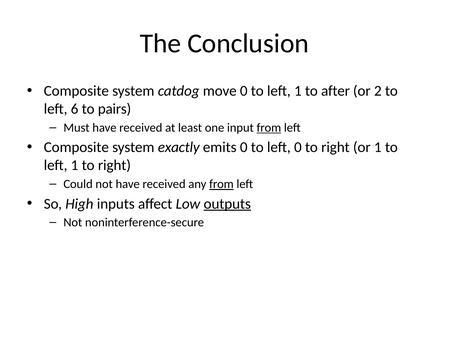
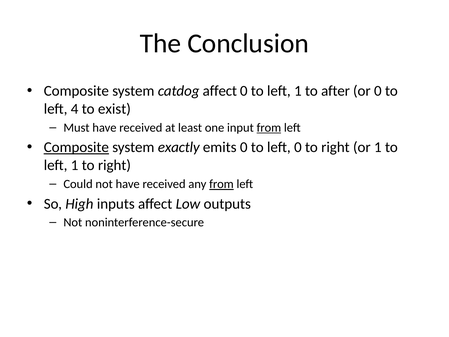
catdog move: move -> affect
or 2: 2 -> 0
6: 6 -> 4
pairs: pairs -> exist
Composite at (76, 147) underline: none -> present
outputs underline: present -> none
